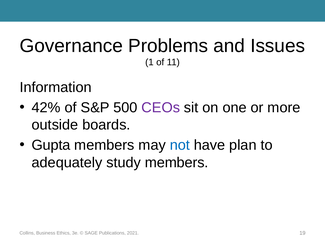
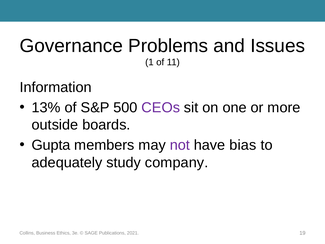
42%: 42% -> 13%
not colour: blue -> purple
plan: plan -> bias
study members: members -> company
